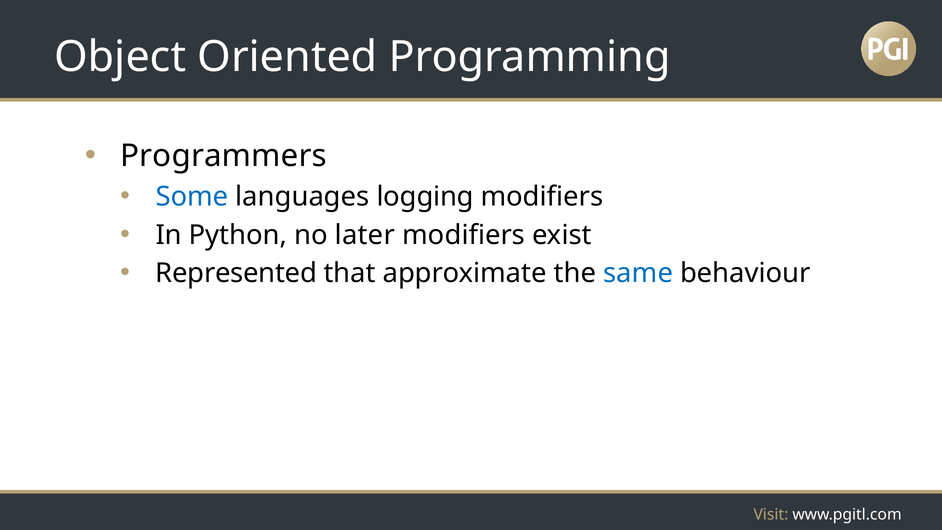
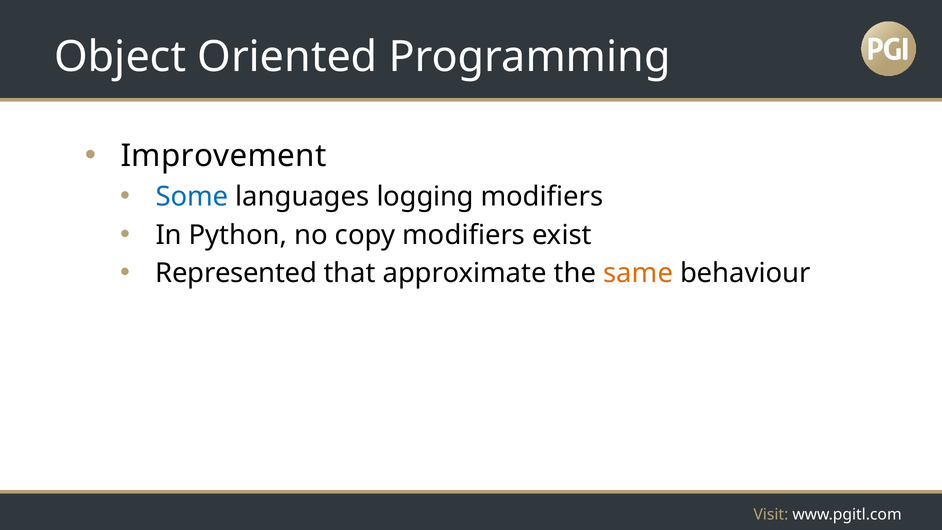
Programmers: Programmers -> Improvement
later: later -> copy
same colour: blue -> orange
